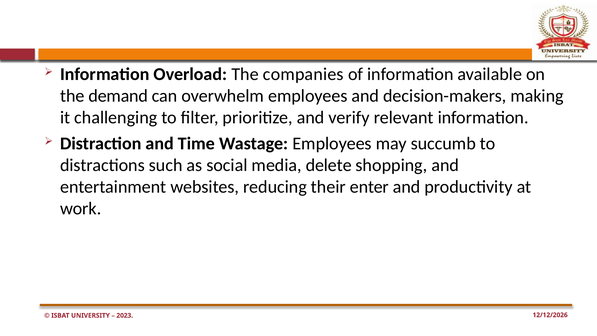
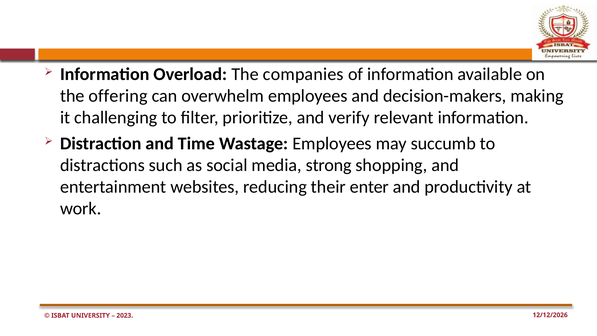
demand: demand -> offering
delete: delete -> strong
